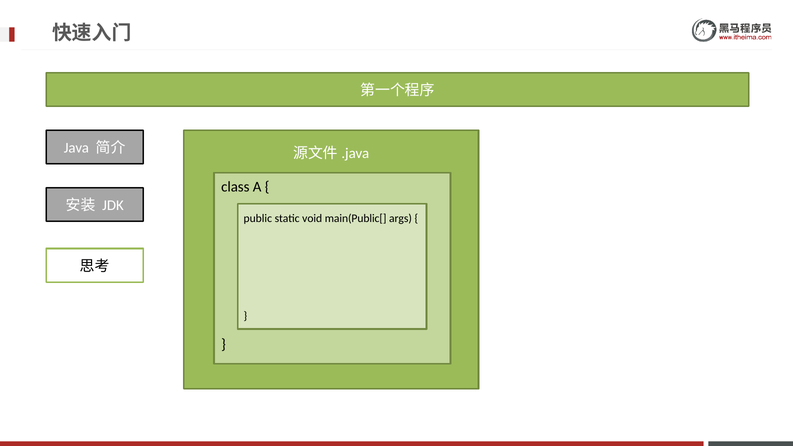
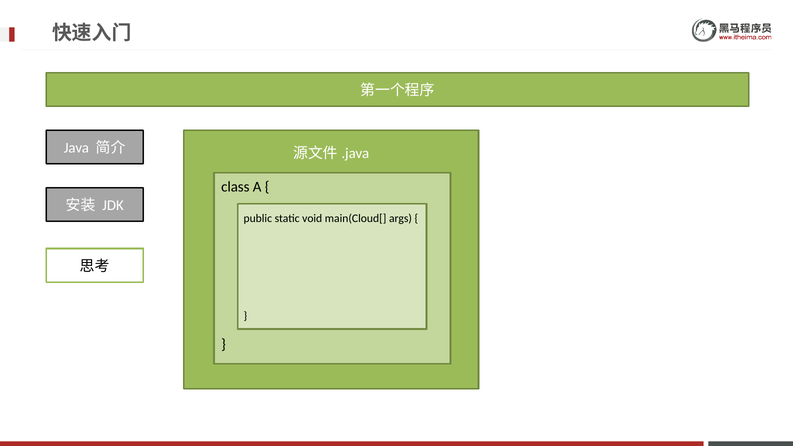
main(Public[: main(Public[ -> main(Cloud[
